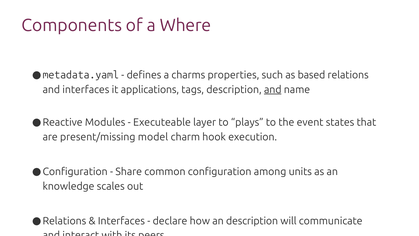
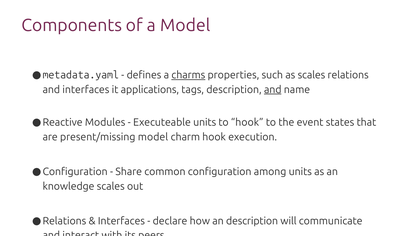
a Where: Where -> Model
charms underline: none -> present
as based: based -> scales
Executeable layer: layer -> units
to plays: plays -> hook
